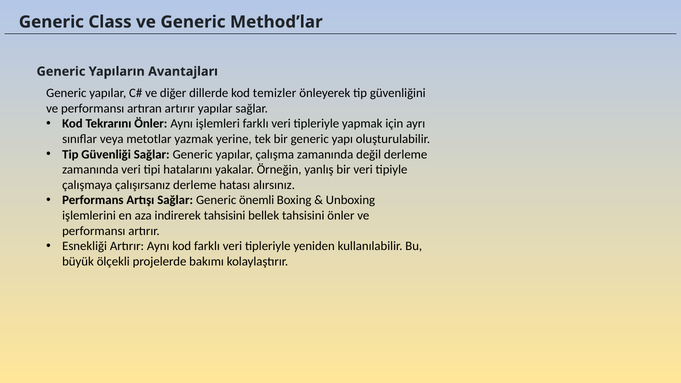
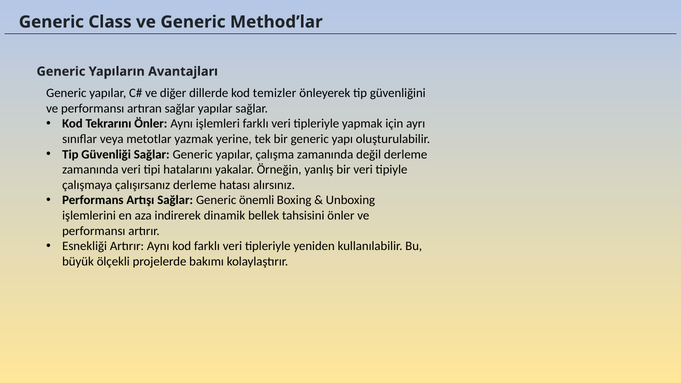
artıran artırır: artırır -> sağlar
indirerek tahsisini: tahsisini -> dinamik
